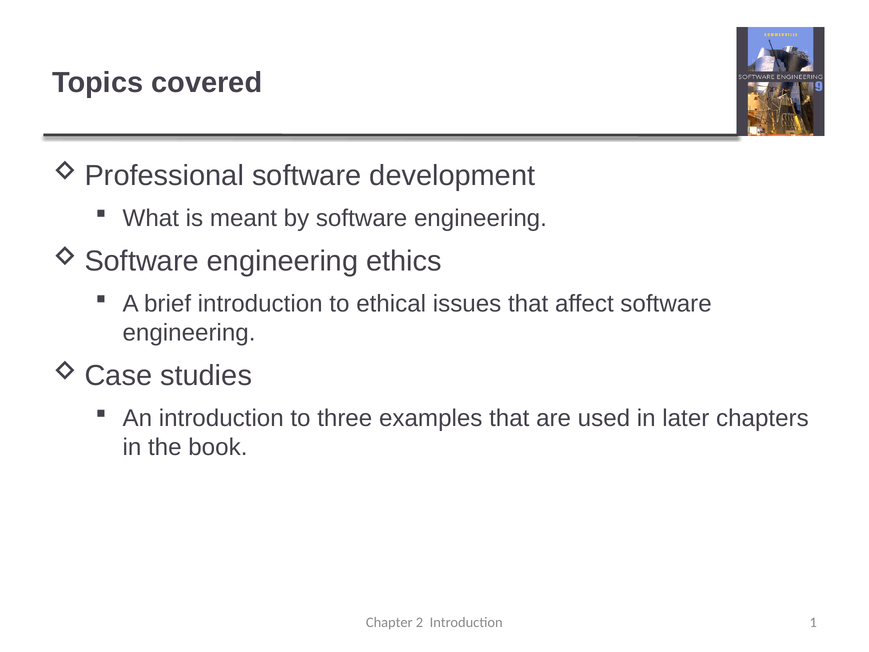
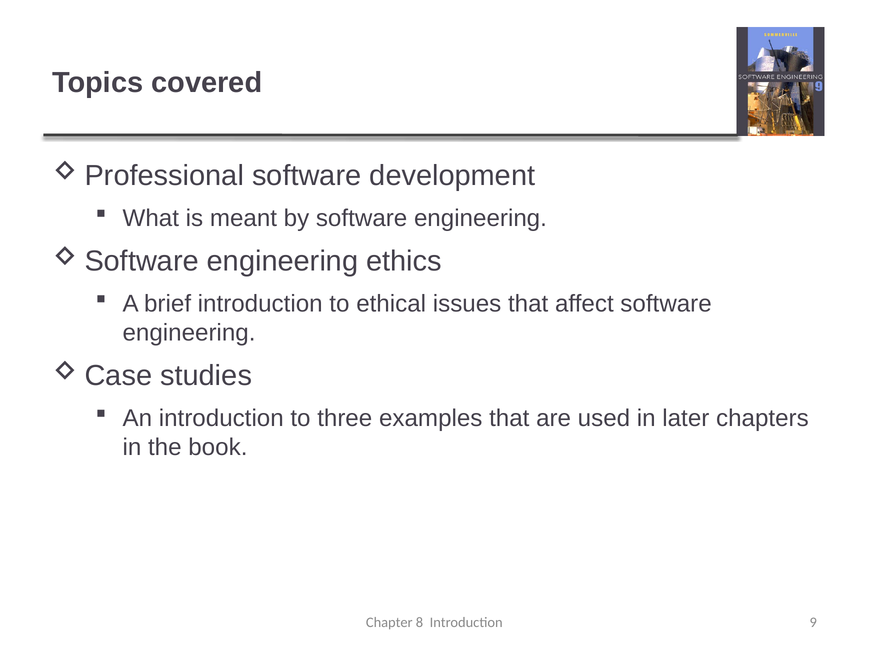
2: 2 -> 8
1: 1 -> 9
